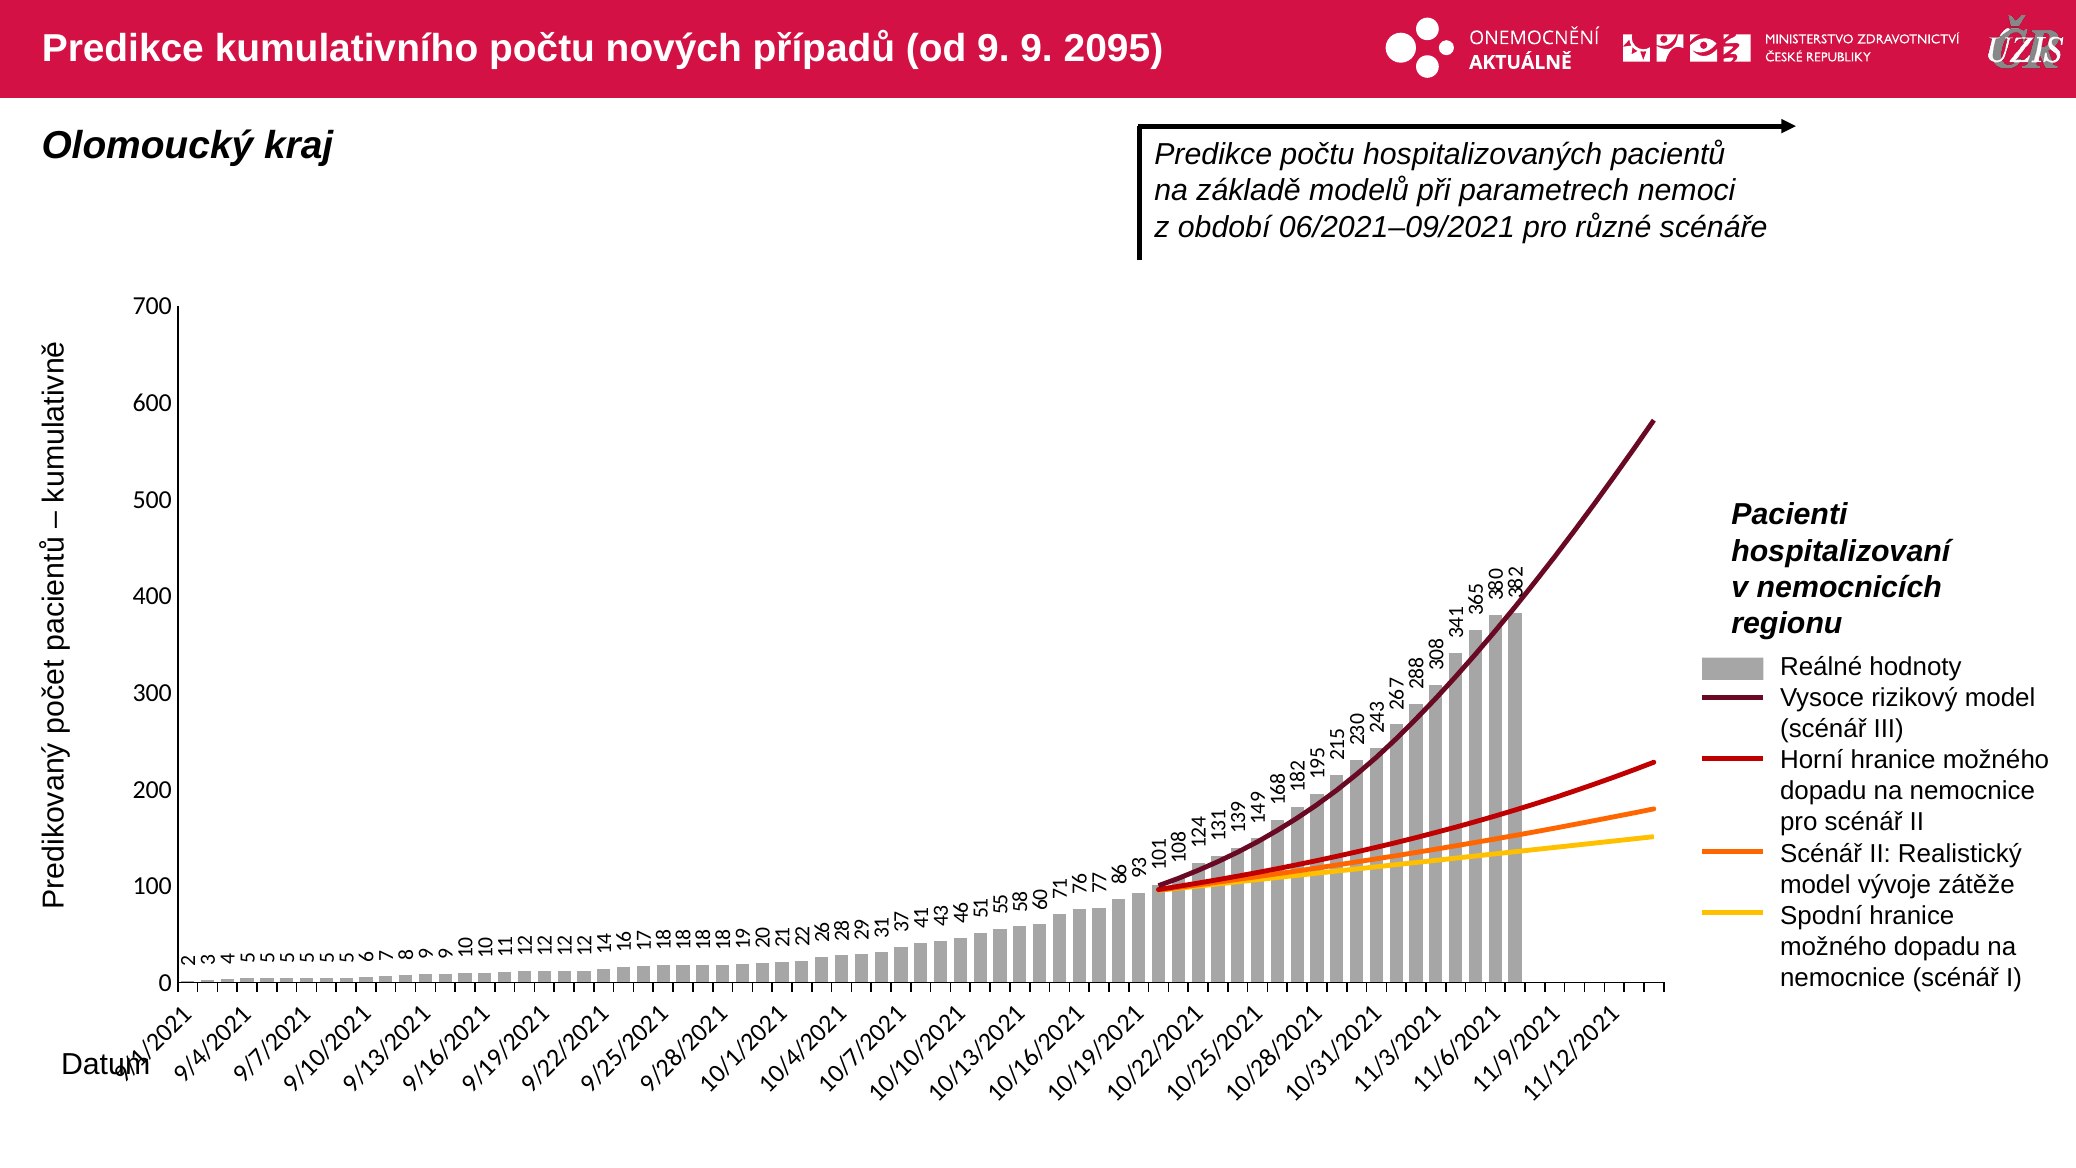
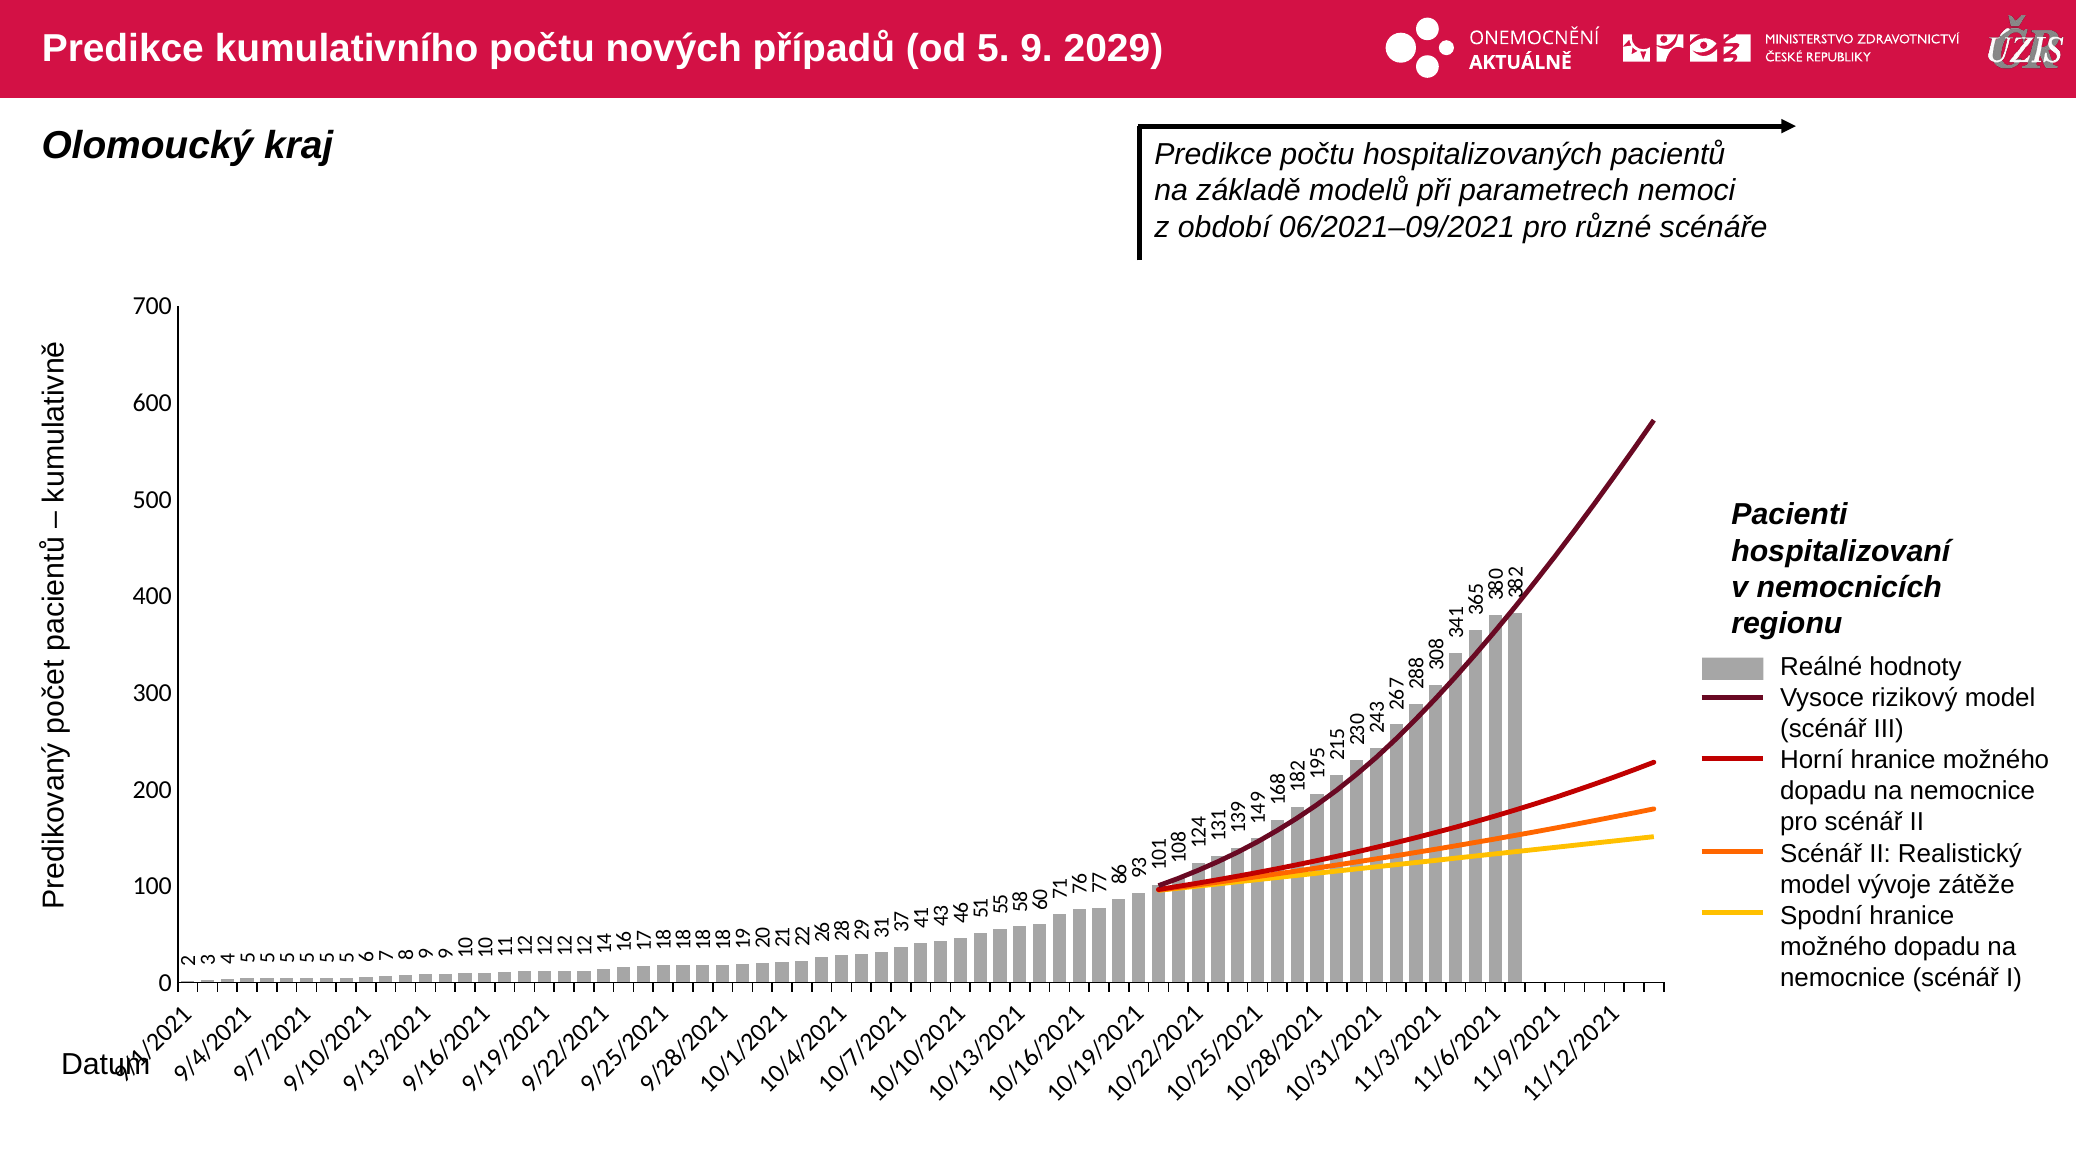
od 9: 9 -> 5
2095: 2095 -> 2029
